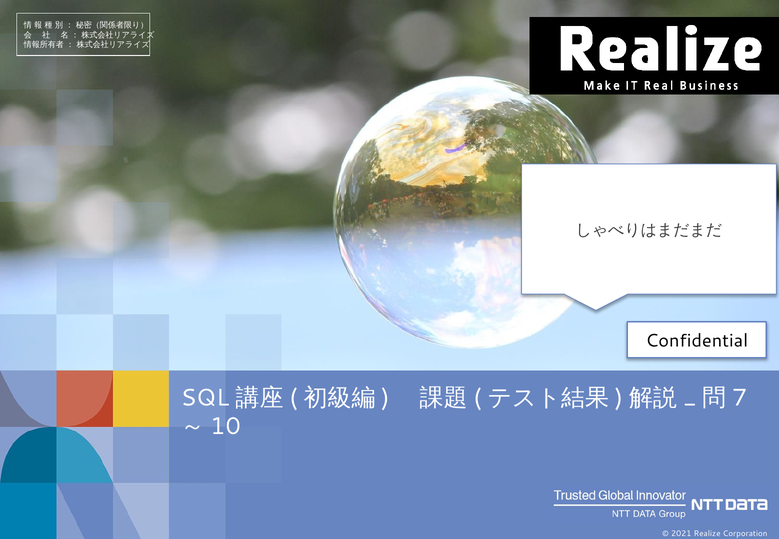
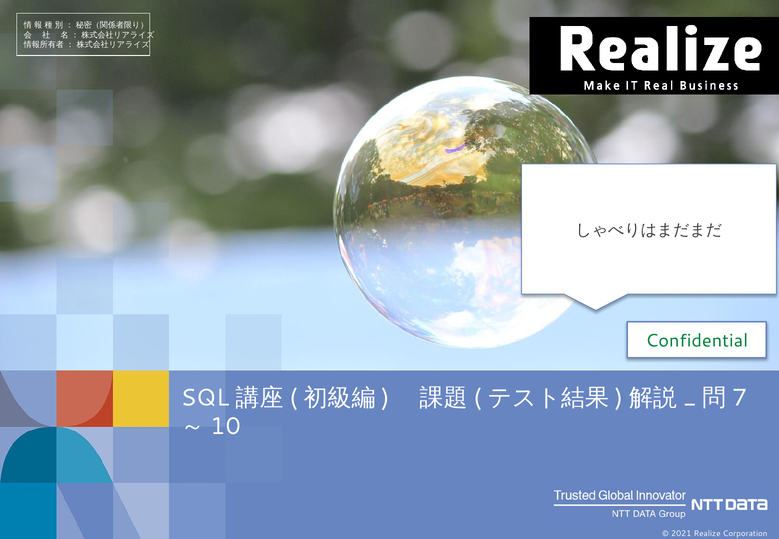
Confidential colour: black -> green
